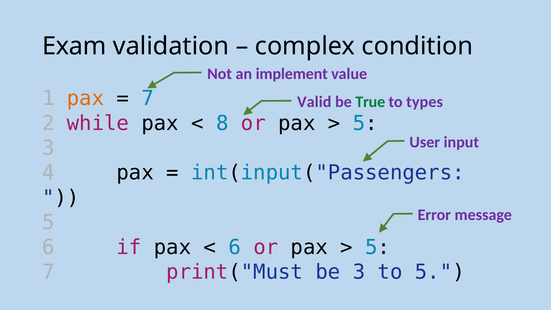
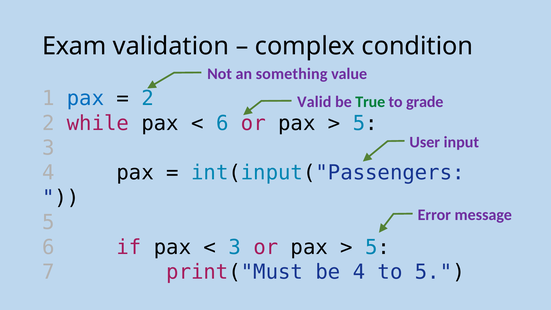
implement: implement -> something
pax at (86, 98) colour: orange -> blue
7 at (148, 98): 7 -> 2
types: types -> grade
8 at (222, 123): 8 -> 6
6 at (235, 247): 6 -> 3
be 3: 3 -> 4
